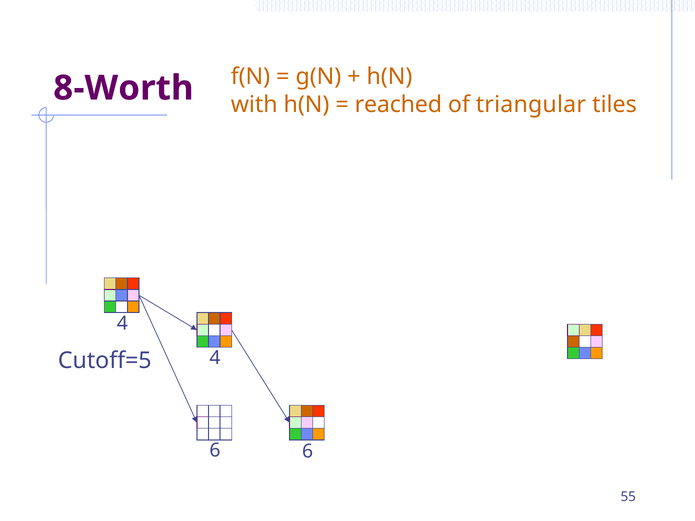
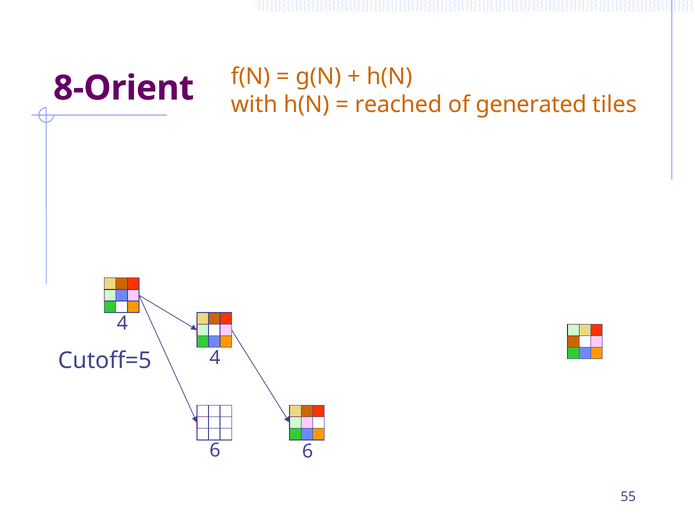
8-Worth: 8-Worth -> 8-Orient
triangular: triangular -> generated
